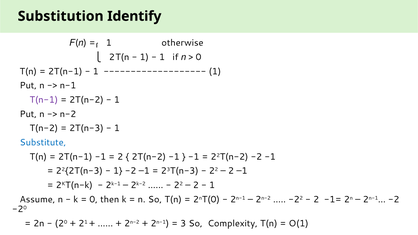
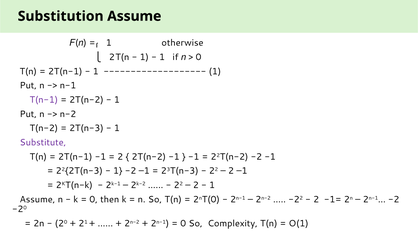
Substitution Identify: Identify -> Assume
Substitute colour: blue -> purple
3 at (183, 224): 3 -> 0
